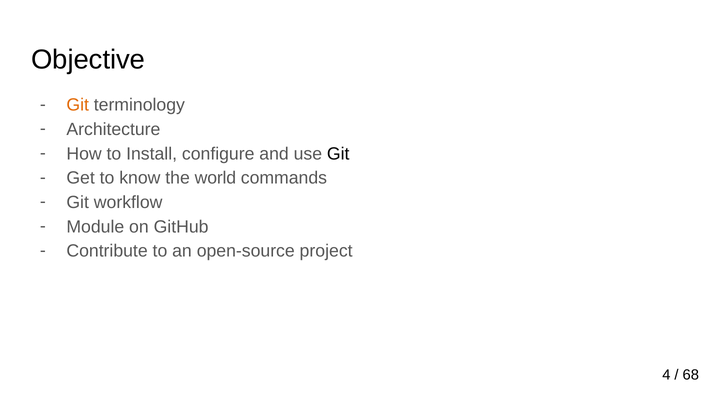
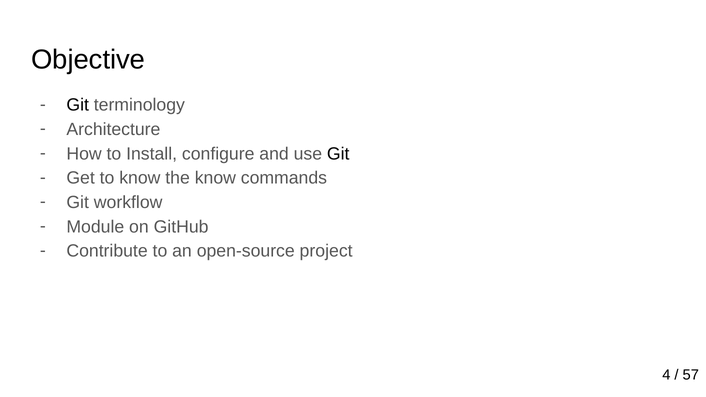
Git at (78, 105) colour: orange -> black
the world: world -> know
68: 68 -> 57
